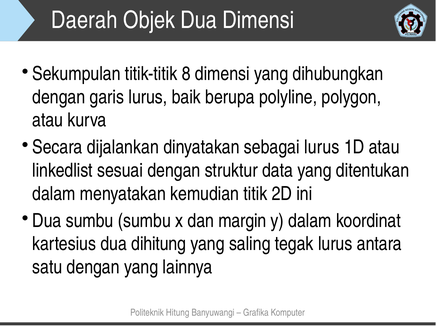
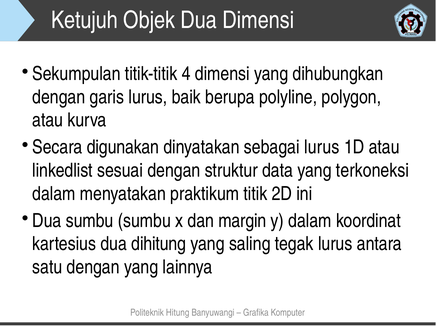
Daerah: Daerah -> Ketujuh
8: 8 -> 4
dijalankan: dijalankan -> digunakan
ditentukan: ditentukan -> terkoneksi
kemudian: kemudian -> praktikum
